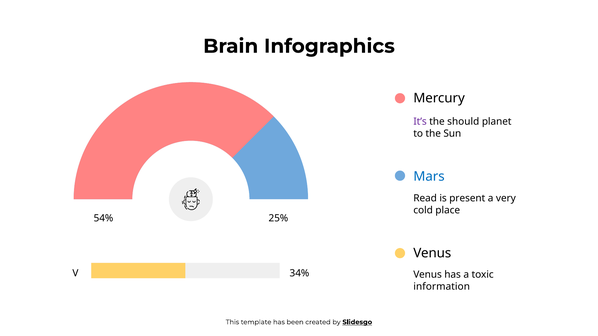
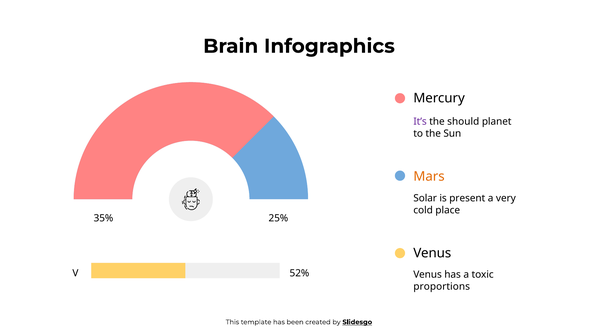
Mars colour: blue -> orange
Read: Read -> Solar
54%: 54% -> 35%
34%: 34% -> 52%
information: information -> proportions
